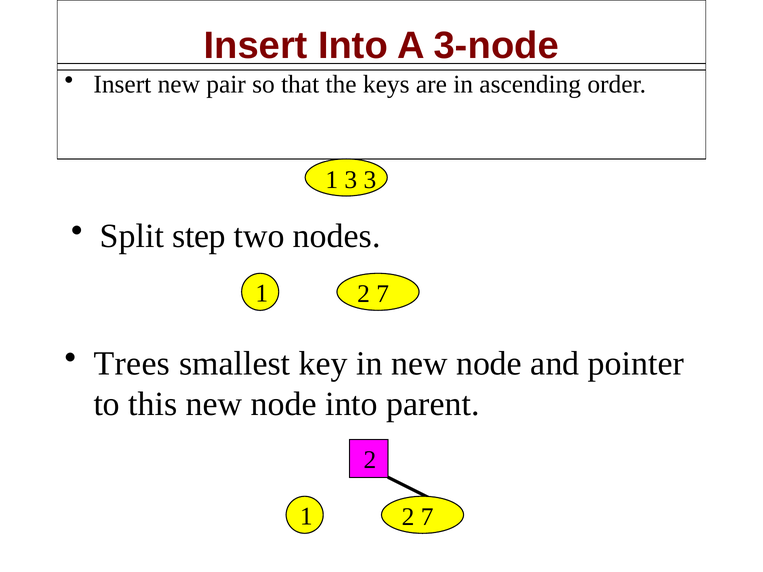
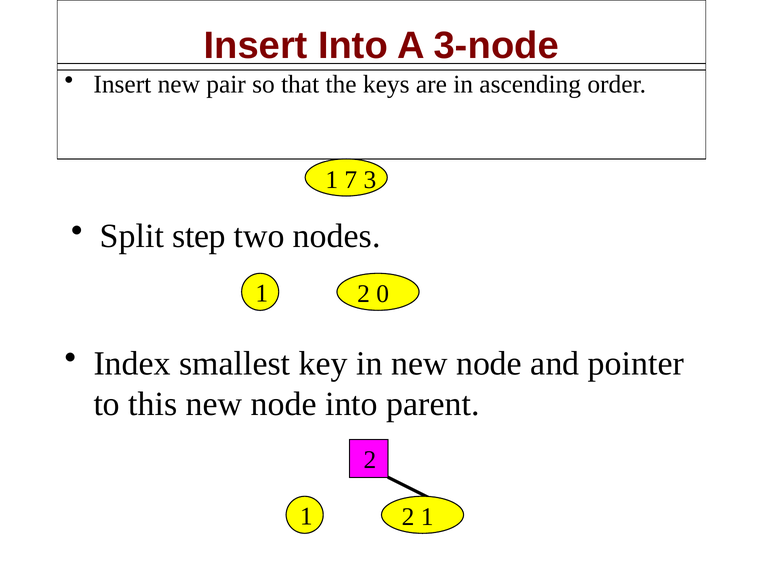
1 3: 3 -> 7
7 at (383, 294): 7 -> 0
Trees: Trees -> Index
7 at (427, 517): 7 -> 1
